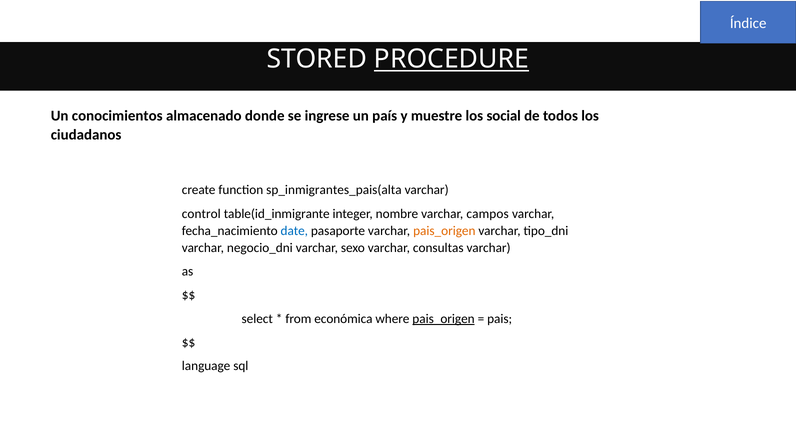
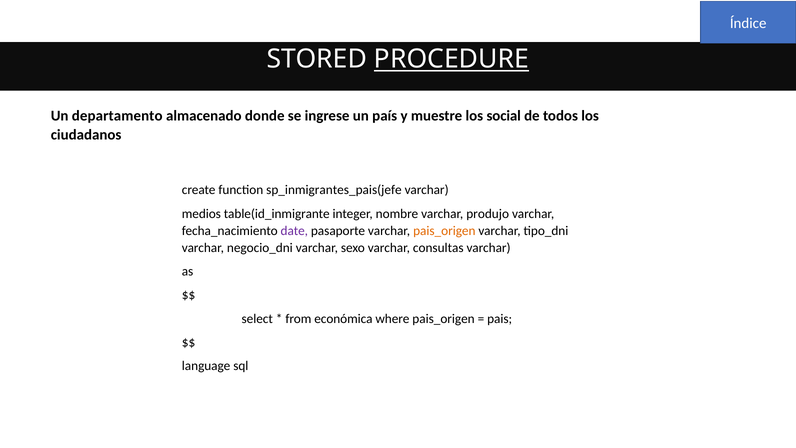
conocimientos: conocimientos -> departamento
sp_inmigrantes_pais(alta: sp_inmigrantes_pais(alta -> sp_inmigrantes_pais(jefe
control: control -> medios
campos: campos -> produjo
date colour: blue -> purple
pais_origen at (444, 318) underline: present -> none
